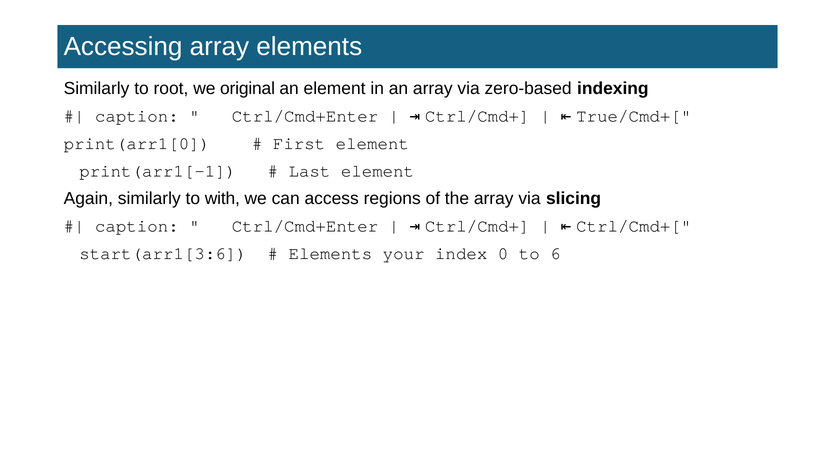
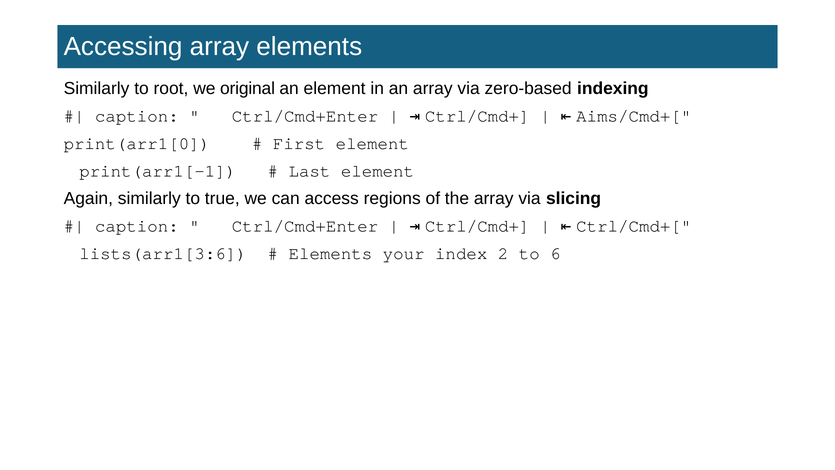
True/Cmd+[: True/Cmd+[ -> Aims/Cmd+[
with: with -> true
start(arr1[3:6: start(arr1[3:6 -> lists(arr1[3:6
0: 0 -> 2
